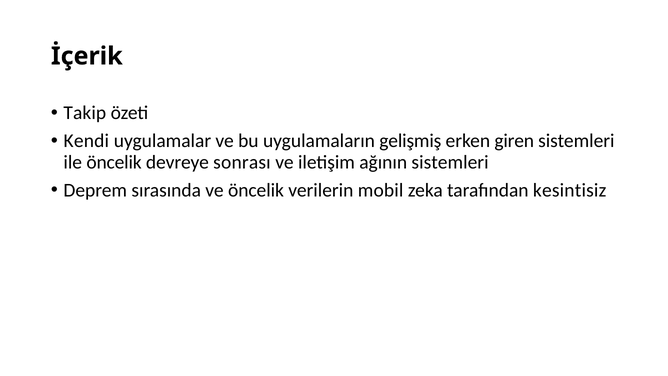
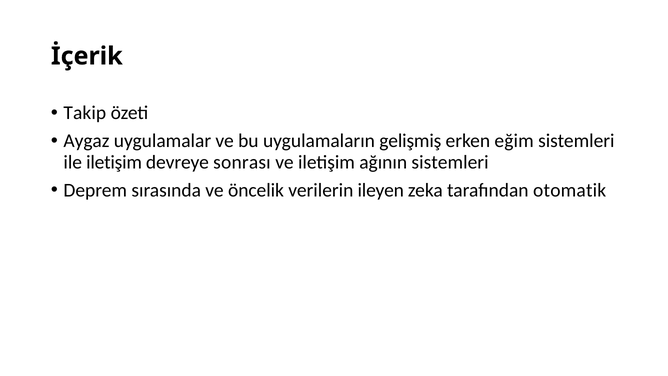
Kendi: Kendi -> Aygaz
giren: giren -> eğim
ile öncelik: öncelik -> iletişim
mobil: mobil -> ileyen
kesintisiz: kesintisiz -> otomatik
